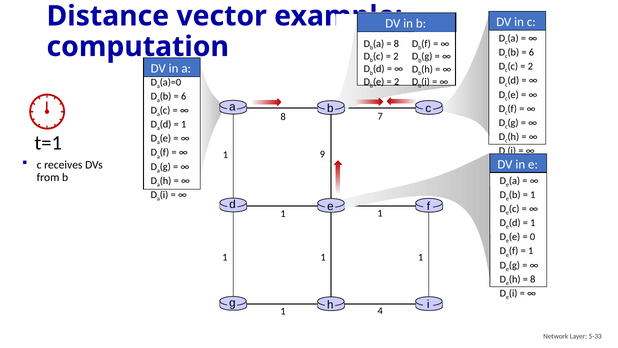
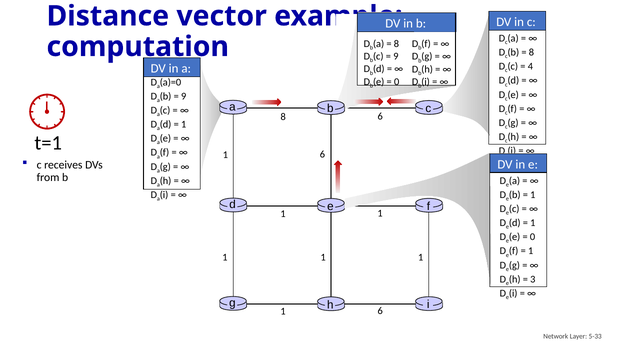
6 at (531, 52): 6 -> 8
2 at (396, 56): 2 -> 9
2 at (530, 66): 2 -> 4
2 at (397, 82): 2 -> 0
6 at (184, 96): 6 -> 9
8 7: 7 -> 6
9 at (322, 154): 9 -> 6
8 at (533, 279): 8 -> 3
4 at (380, 310): 4 -> 6
